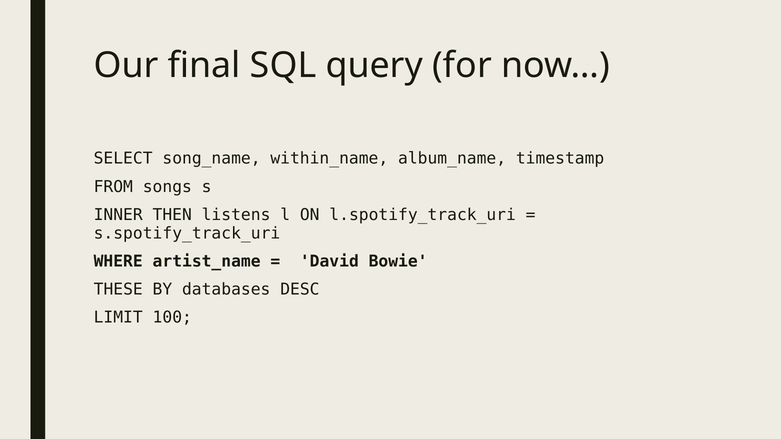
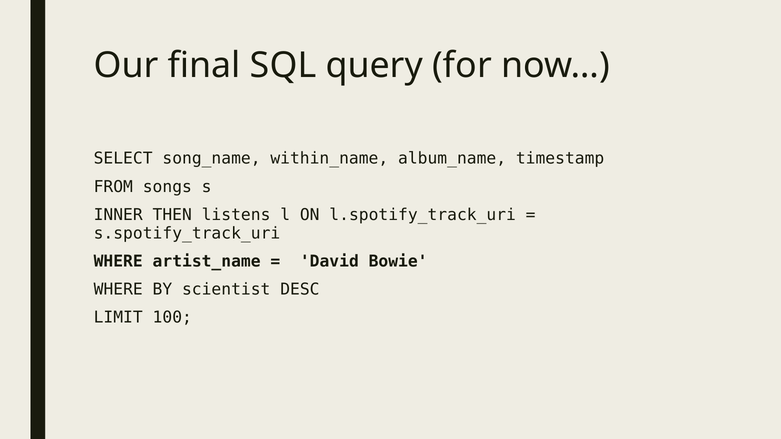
THESE at (118, 290): THESE -> WHERE
databases: databases -> scientist
